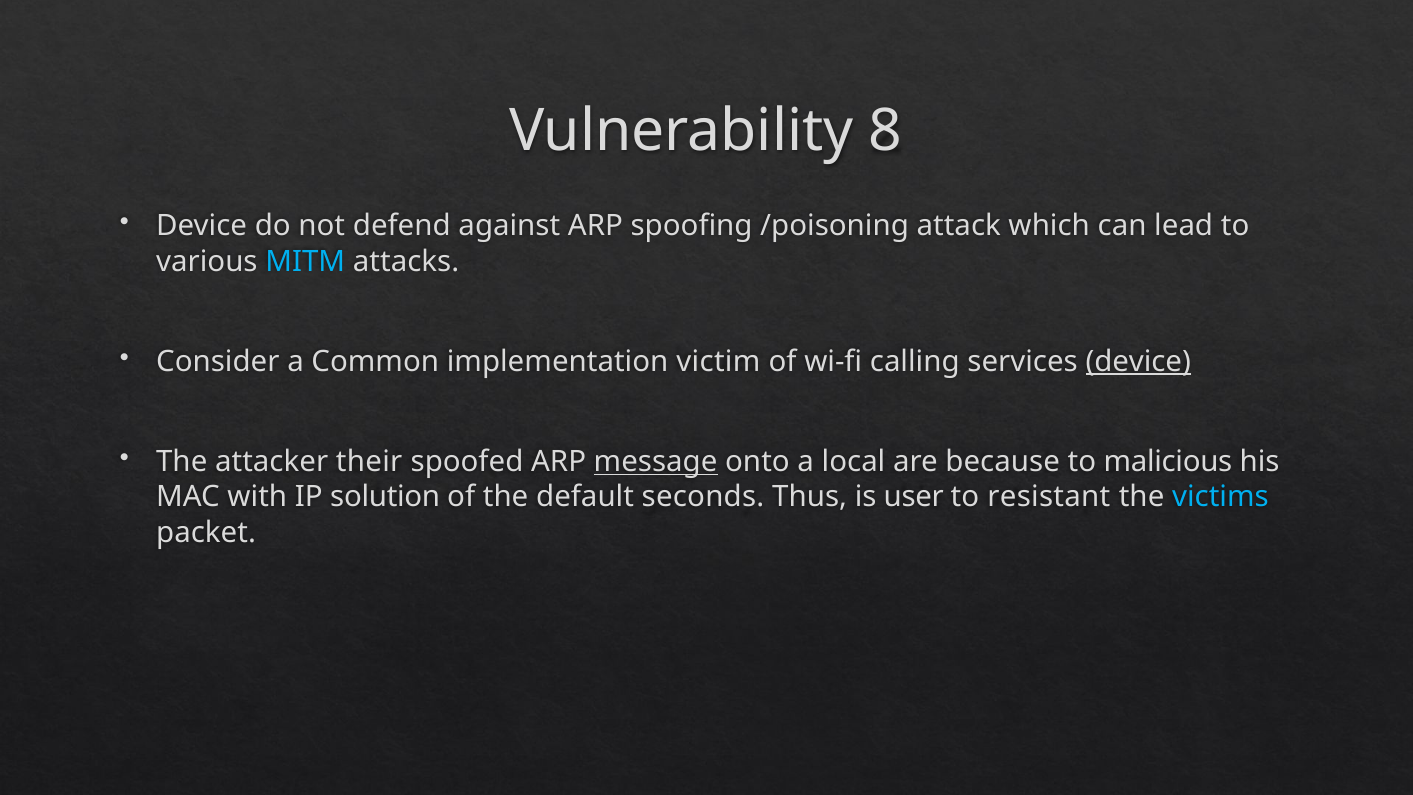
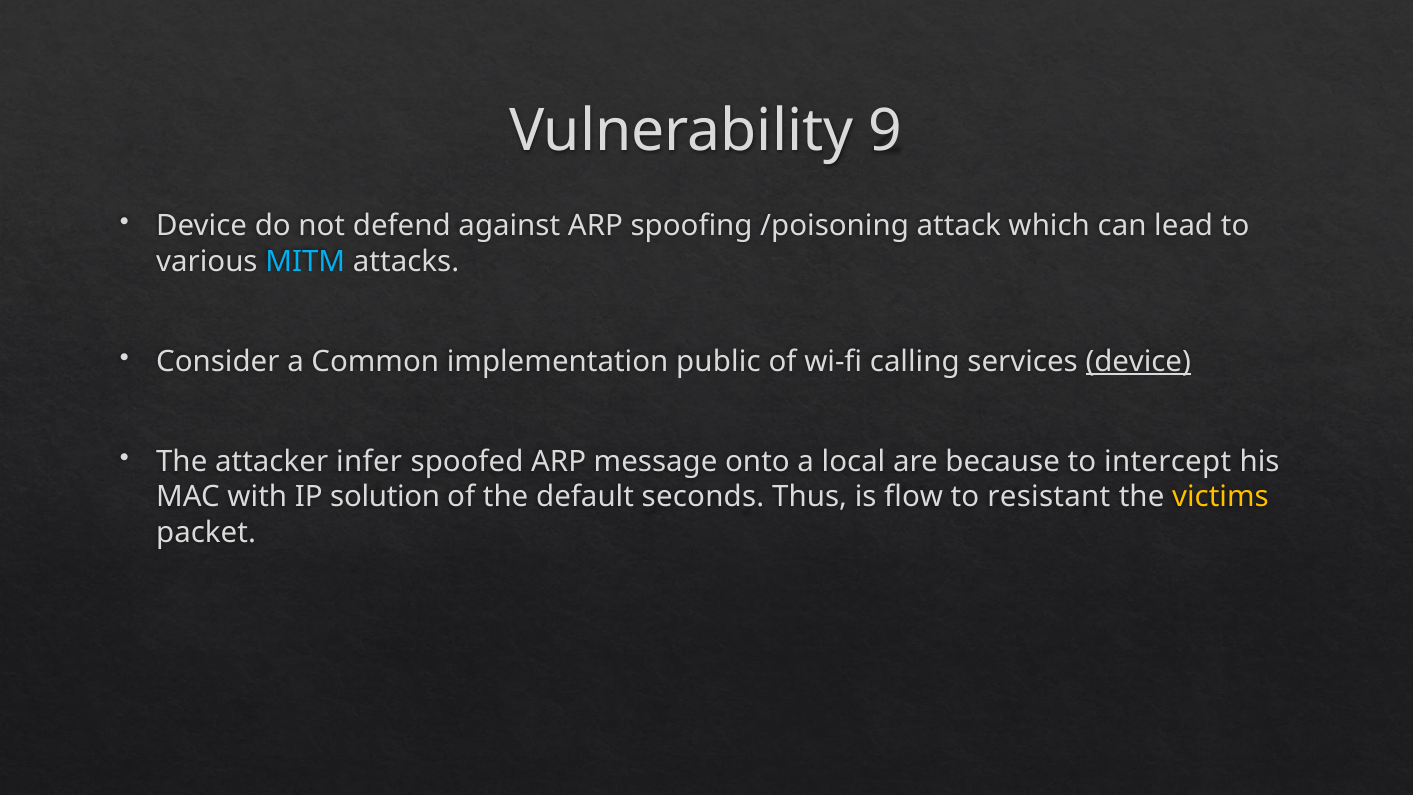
8: 8 -> 9
victim: victim -> public
their: their -> infer
message underline: present -> none
malicious: malicious -> intercept
user: user -> flow
victims colour: light blue -> yellow
